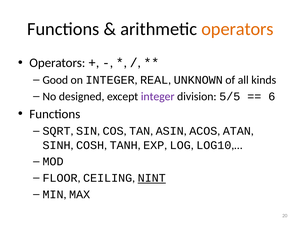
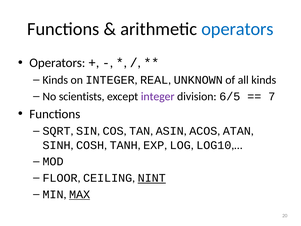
operators at (238, 29) colour: orange -> blue
Good at (55, 80): Good -> Kinds
designed: designed -> scientists
5/5: 5/5 -> 6/5
6: 6 -> 7
MAX underline: none -> present
